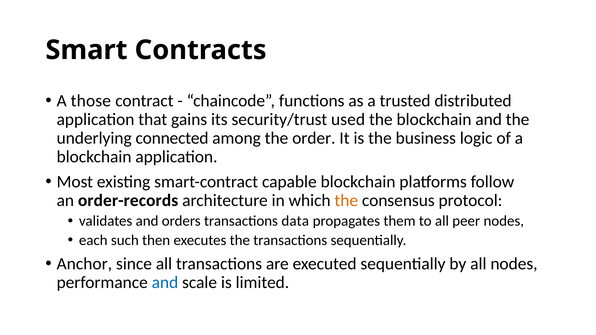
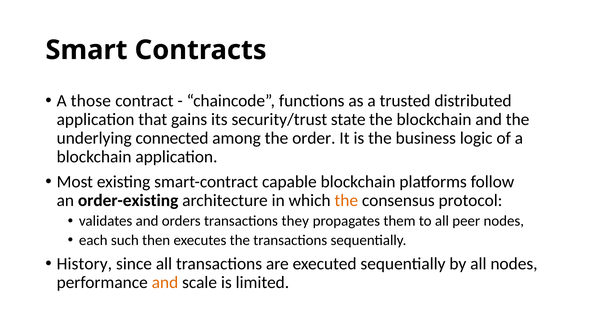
used: used -> state
order-records: order-records -> order-existing
data: data -> they
Anchor: Anchor -> History
and at (165, 283) colour: blue -> orange
